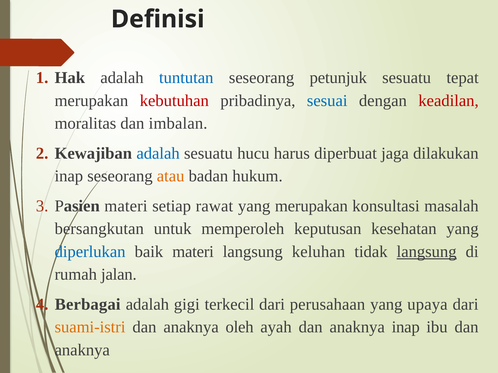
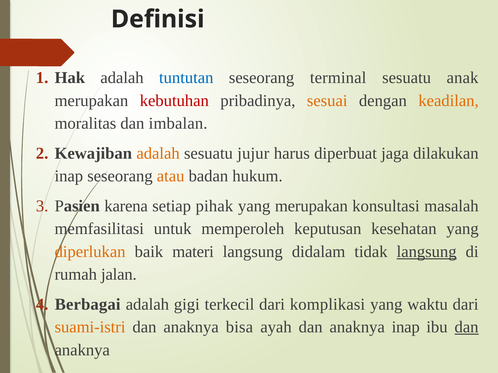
petunjuk: petunjuk -> terminal
tepat: tepat -> anak
sesuai colour: blue -> orange
keadilan colour: red -> orange
adalah at (158, 153) colour: blue -> orange
hucu: hucu -> jujur
Pasien materi: materi -> karena
rawat: rawat -> pihak
bersangkutan: bersangkutan -> memfasilitasi
diperlukan colour: blue -> orange
keluhan: keluhan -> didalam
perusahaan: perusahaan -> komplikasi
upaya: upaya -> waktu
oleh: oleh -> bisa
dan at (467, 328) underline: none -> present
